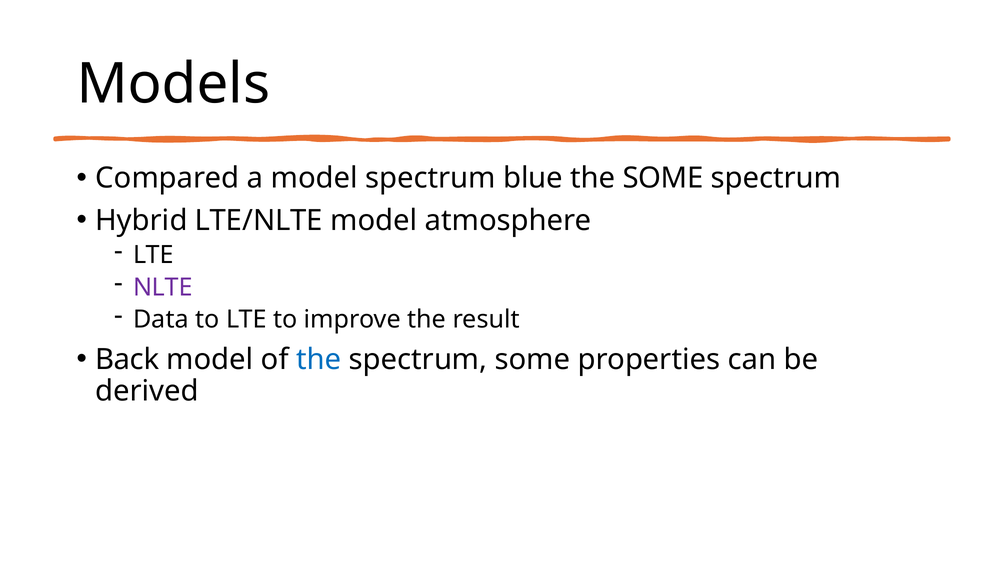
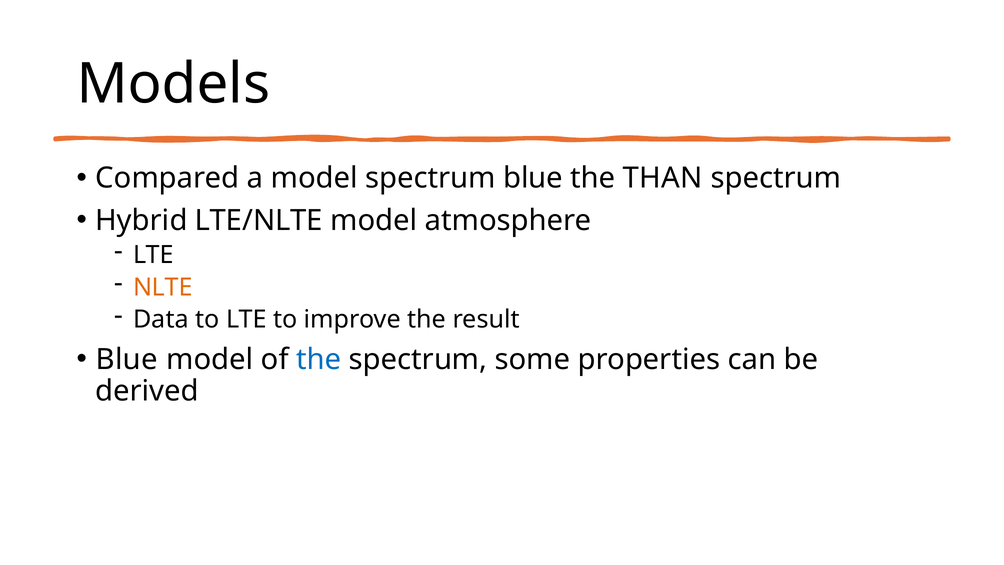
the SOME: SOME -> THAN
NLTE colour: purple -> orange
Back at (127, 359): Back -> Blue
